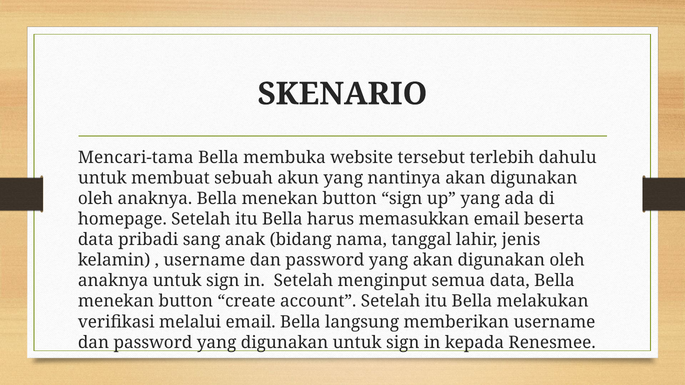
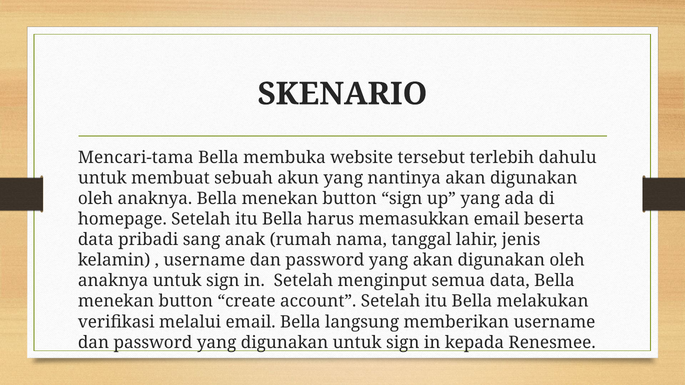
bidang: bidang -> rumah
